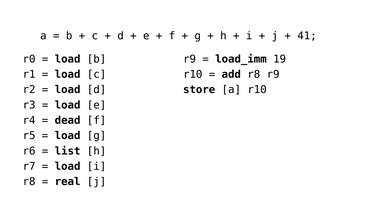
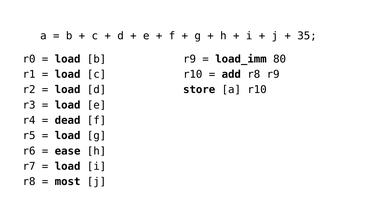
41: 41 -> 35
19: 19 -> 80
list: list -> ease
real: real -> most
